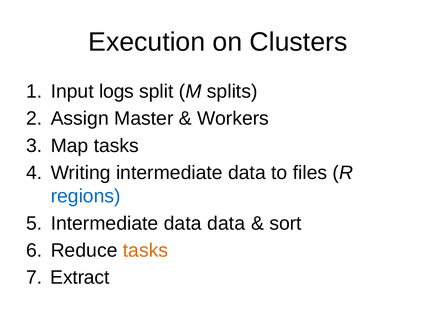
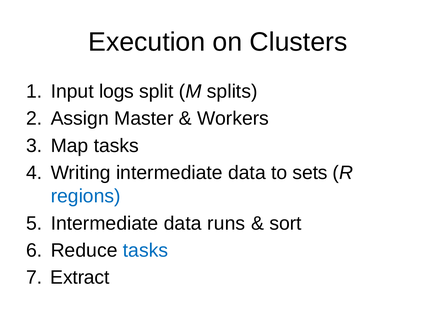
files: files -> sets
data data: data -> runs
tasks at (146, 250) colour: orange -> blue
